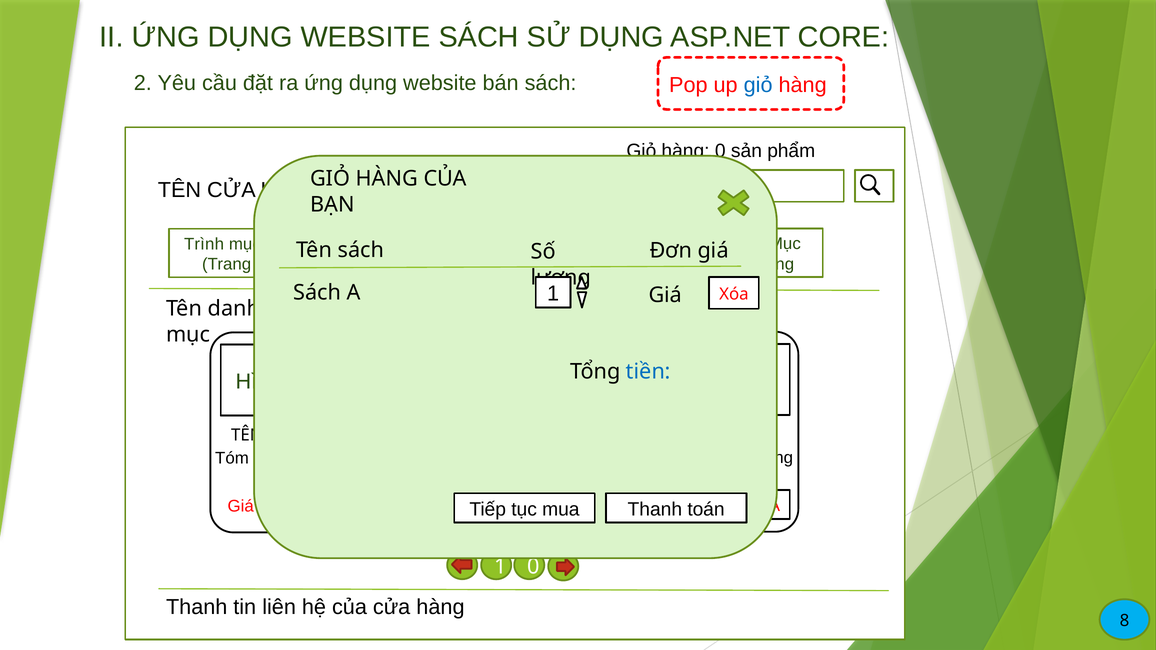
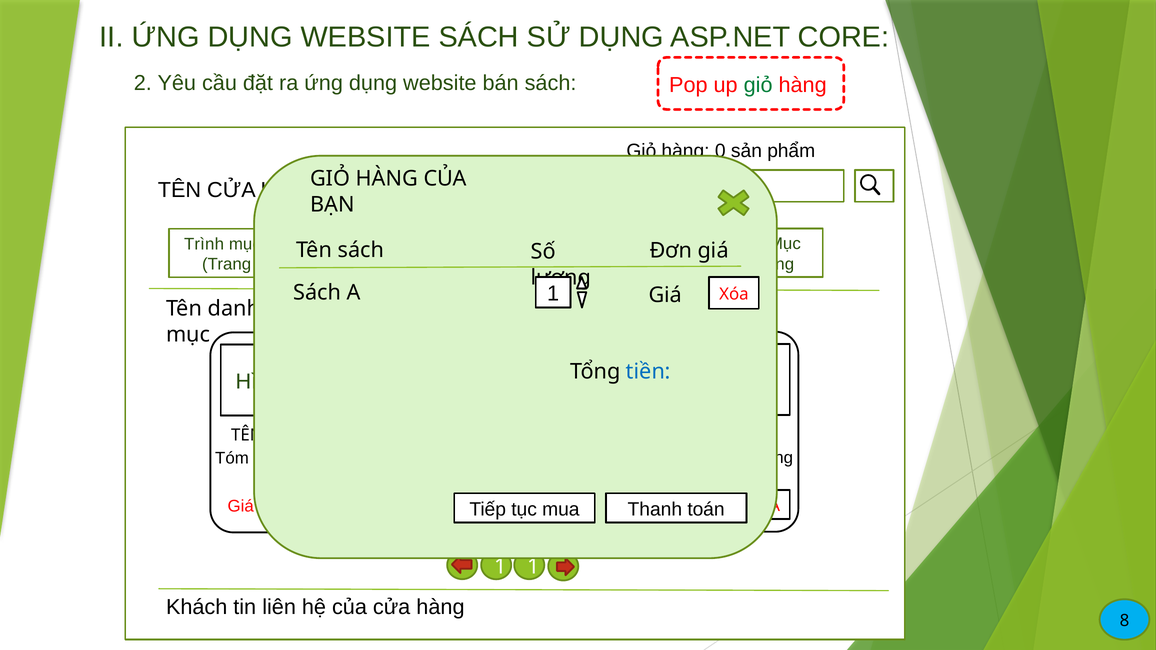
giỏ at (758, 85) colour: blue -> green
1 0: 0 -> 1
Thanh at (197, 607): Thanh -> Khách
